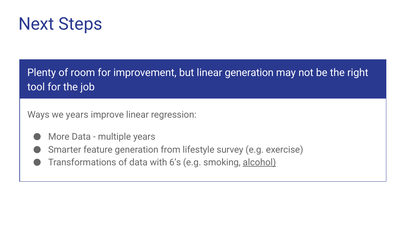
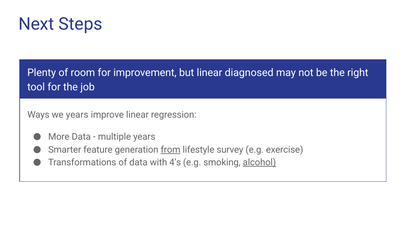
linear generation: generation -> diagnosed
from underline: none -> present
6’s: 6’s -> 4’s
